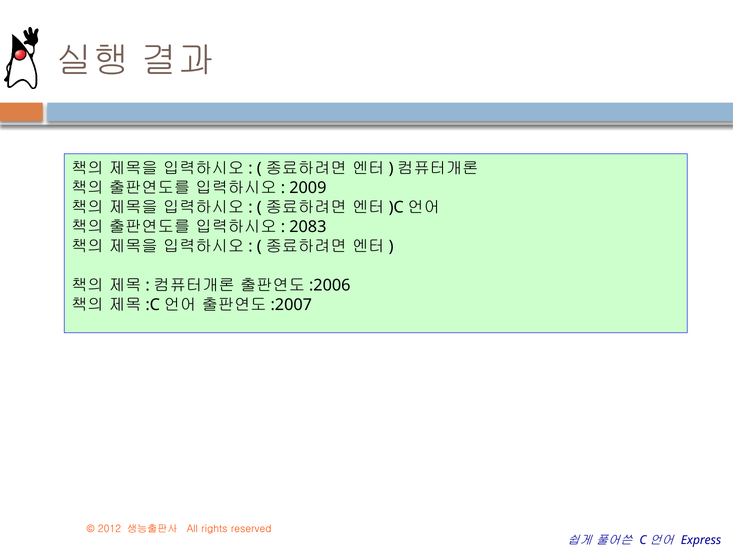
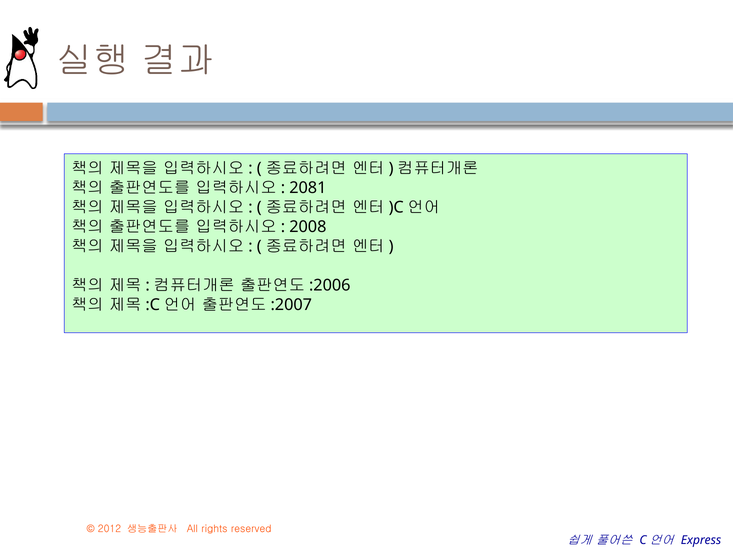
2009: 2009 -> 2081
2083: 2083 -> 2008
